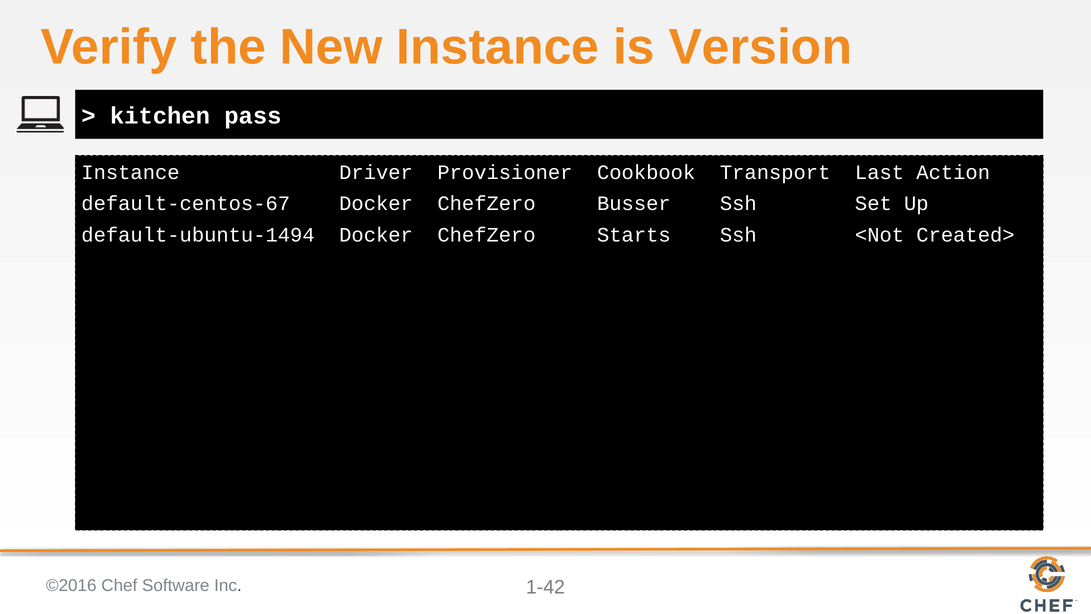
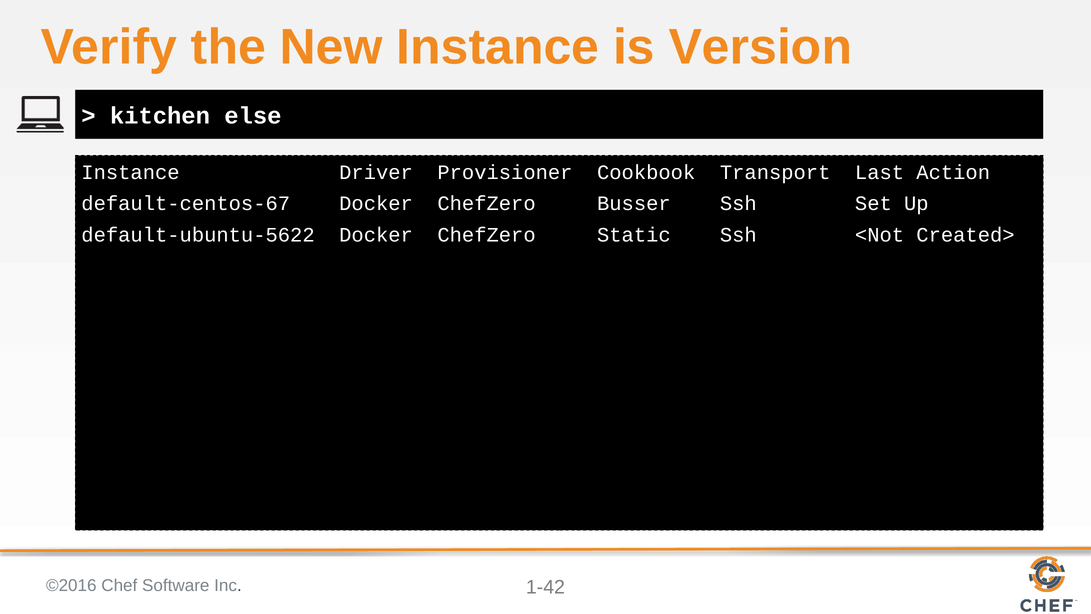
pass: pass -> else
default-ubuntu-1494: default-ubuntu-1494 -> default-ubuntu-5622
Starts: Starts -> Static
